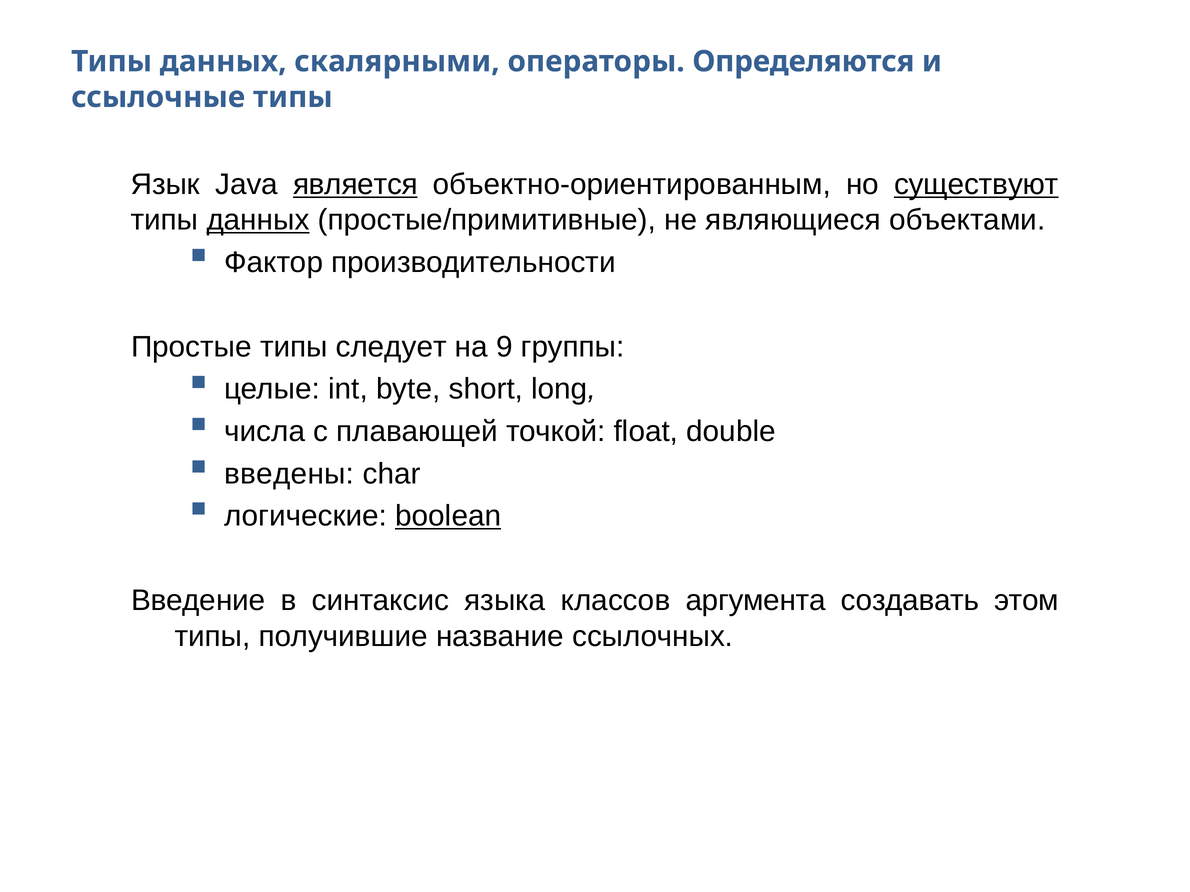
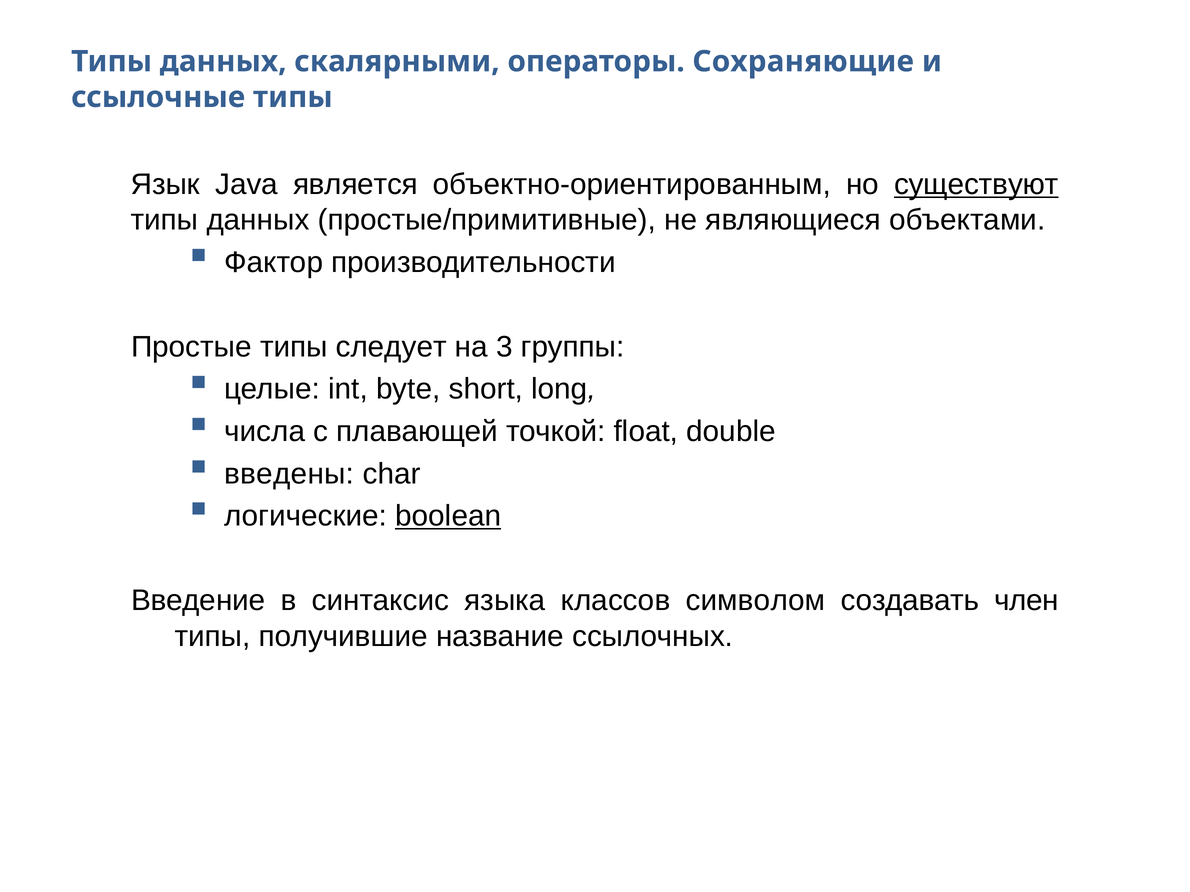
Определяются: Определяются -> Сохраняющие
является underline: present -> none
данных at (258, 220) underline: present -> none
9: 9 -> 3
аргумента: аргумента -> символом
этом: этом -> член
